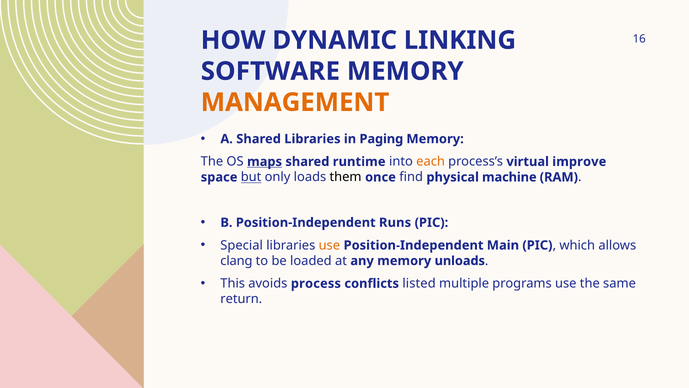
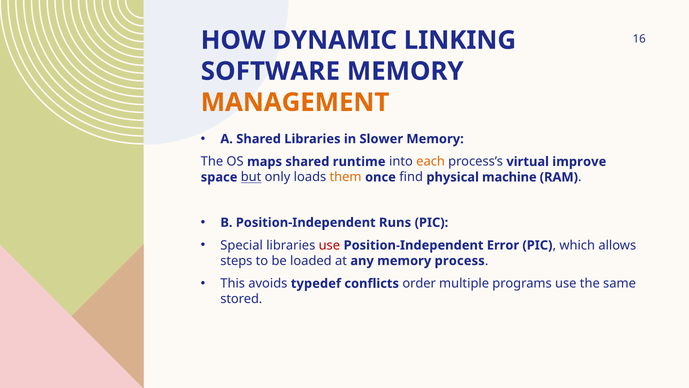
Paging: Paging -> Slower
maps underline: present -> none
them colour: black -> orange
use at (329, 245) colour: orange -> red
Main: Main -> Error
clang: clang -> steps
unloads: unloads -> process
process: process -> typedef
listed: listed -> order
return: return -> stored
